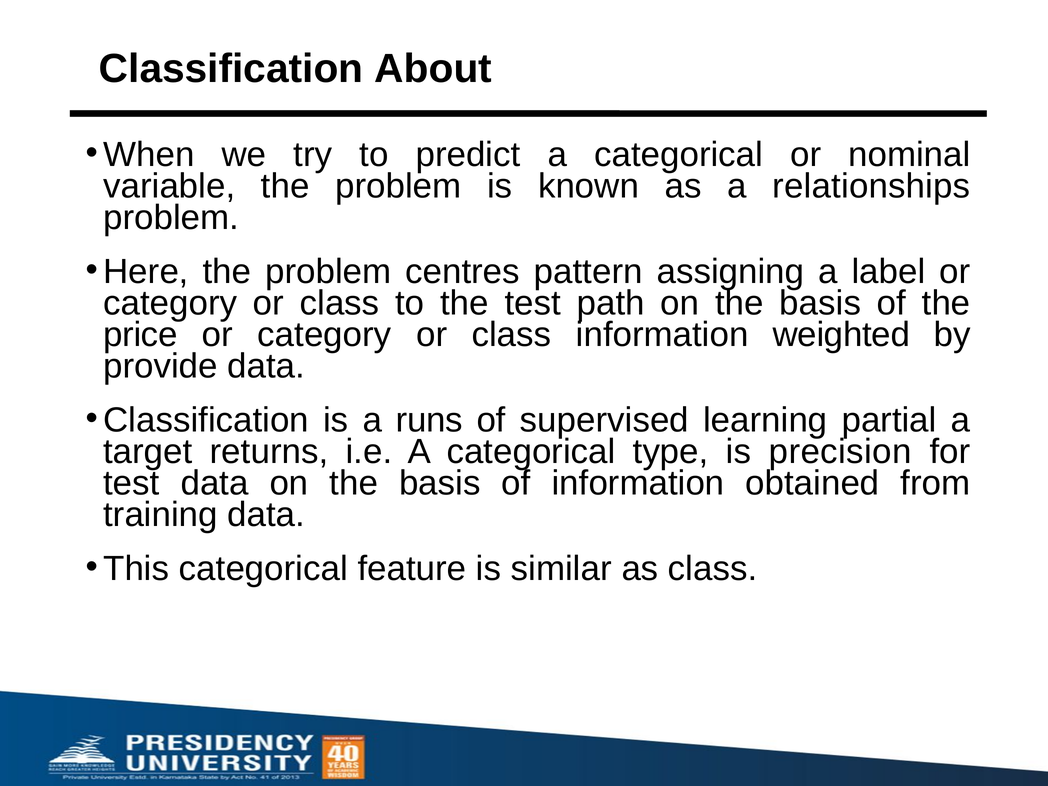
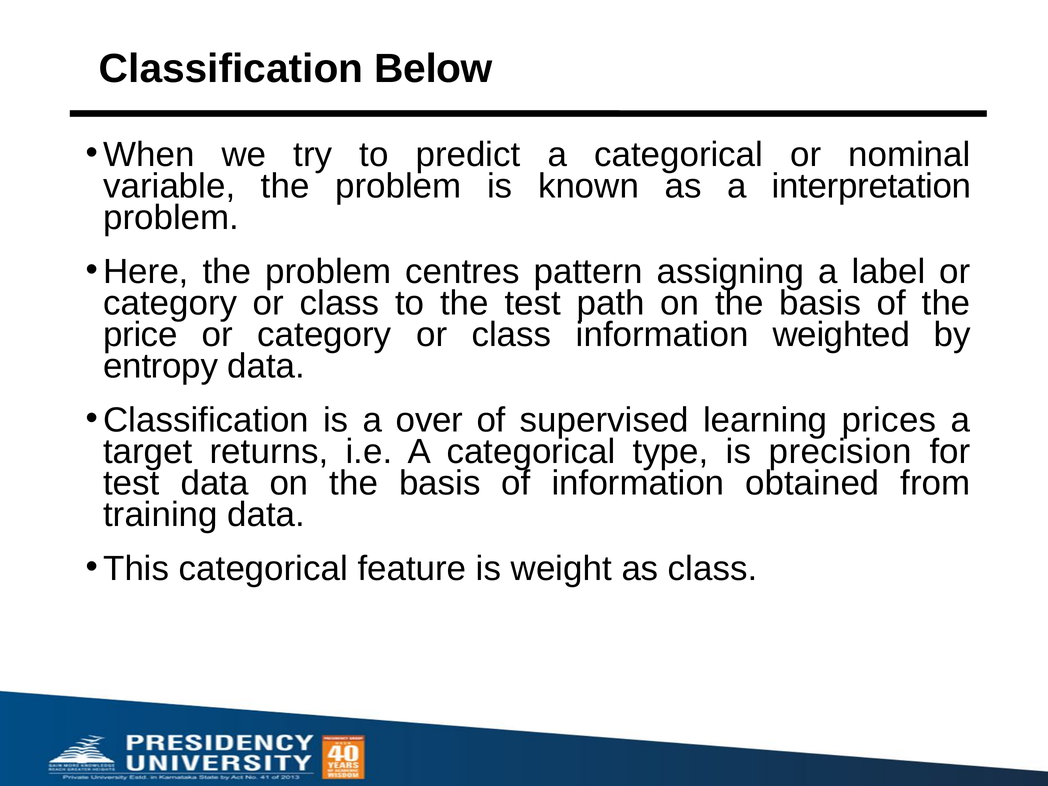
About: About -> Below
relationships: relationships -> interpretation
provide: provide -> entropy
runs: runs -> over
partial: partial -> prices
similar: similar -> weight
